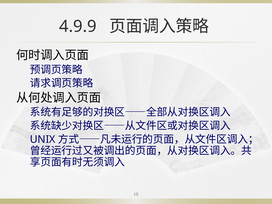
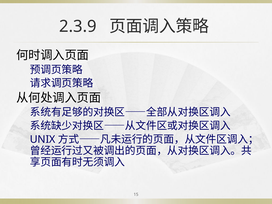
4.9.9: 4.9.9 -> 2.3.9
